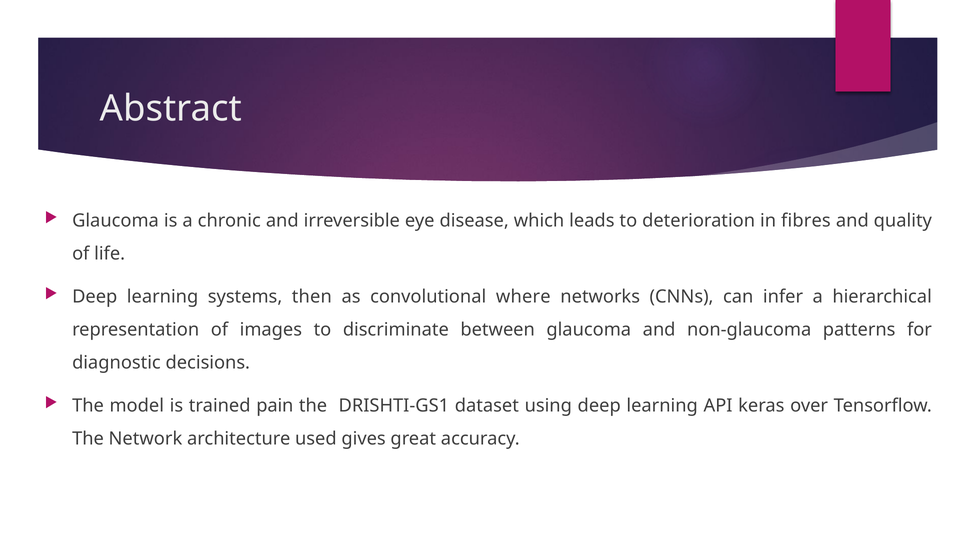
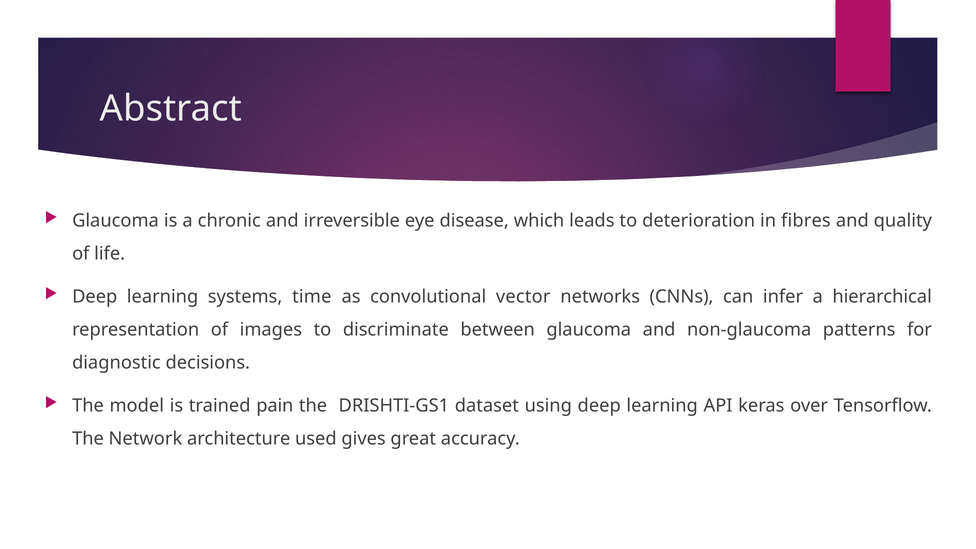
then: then -> time
where: where -> vector
